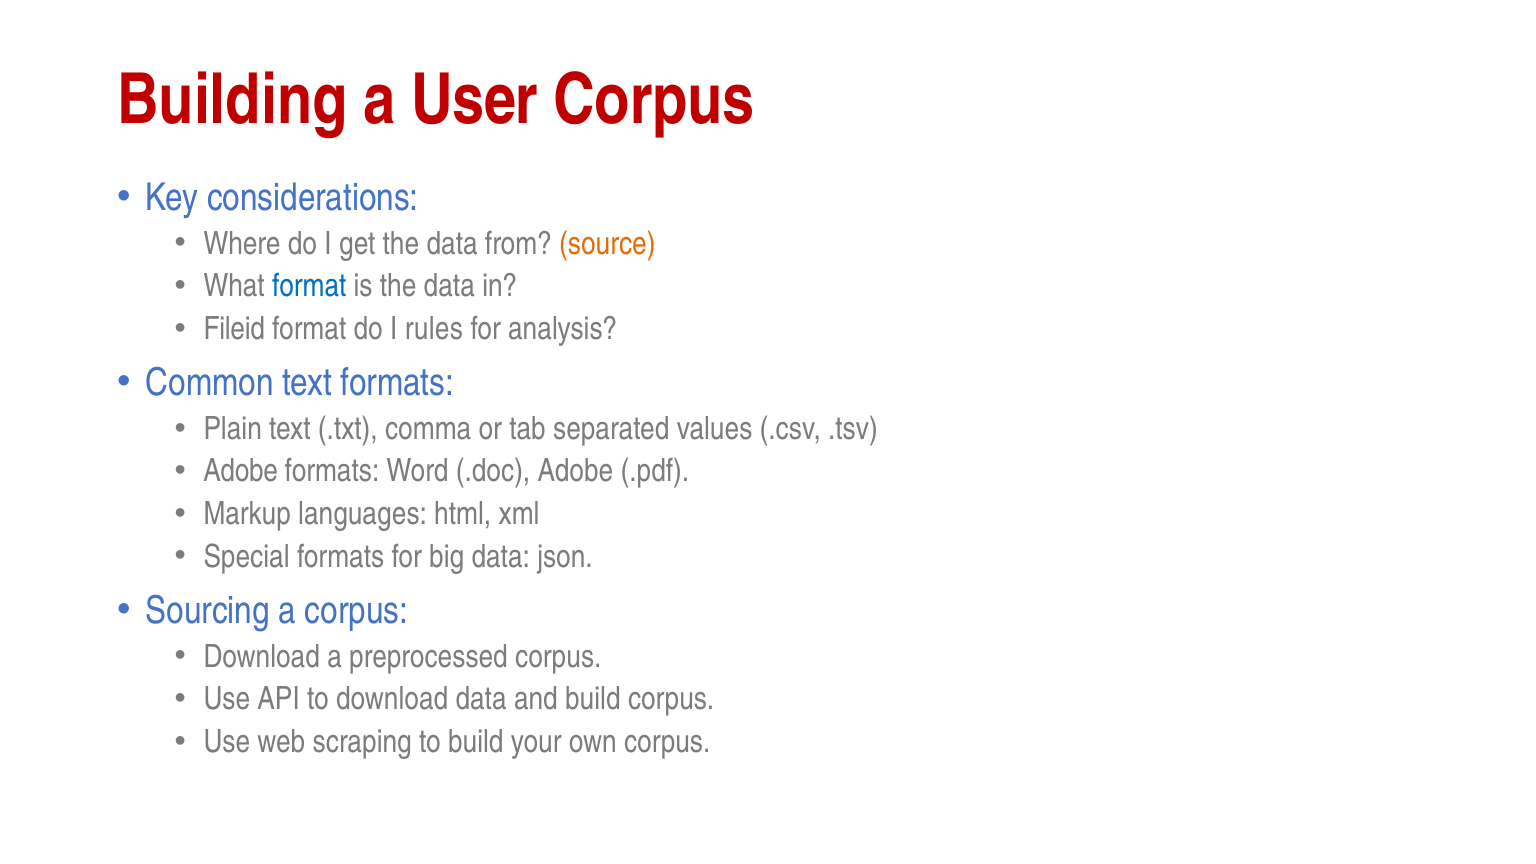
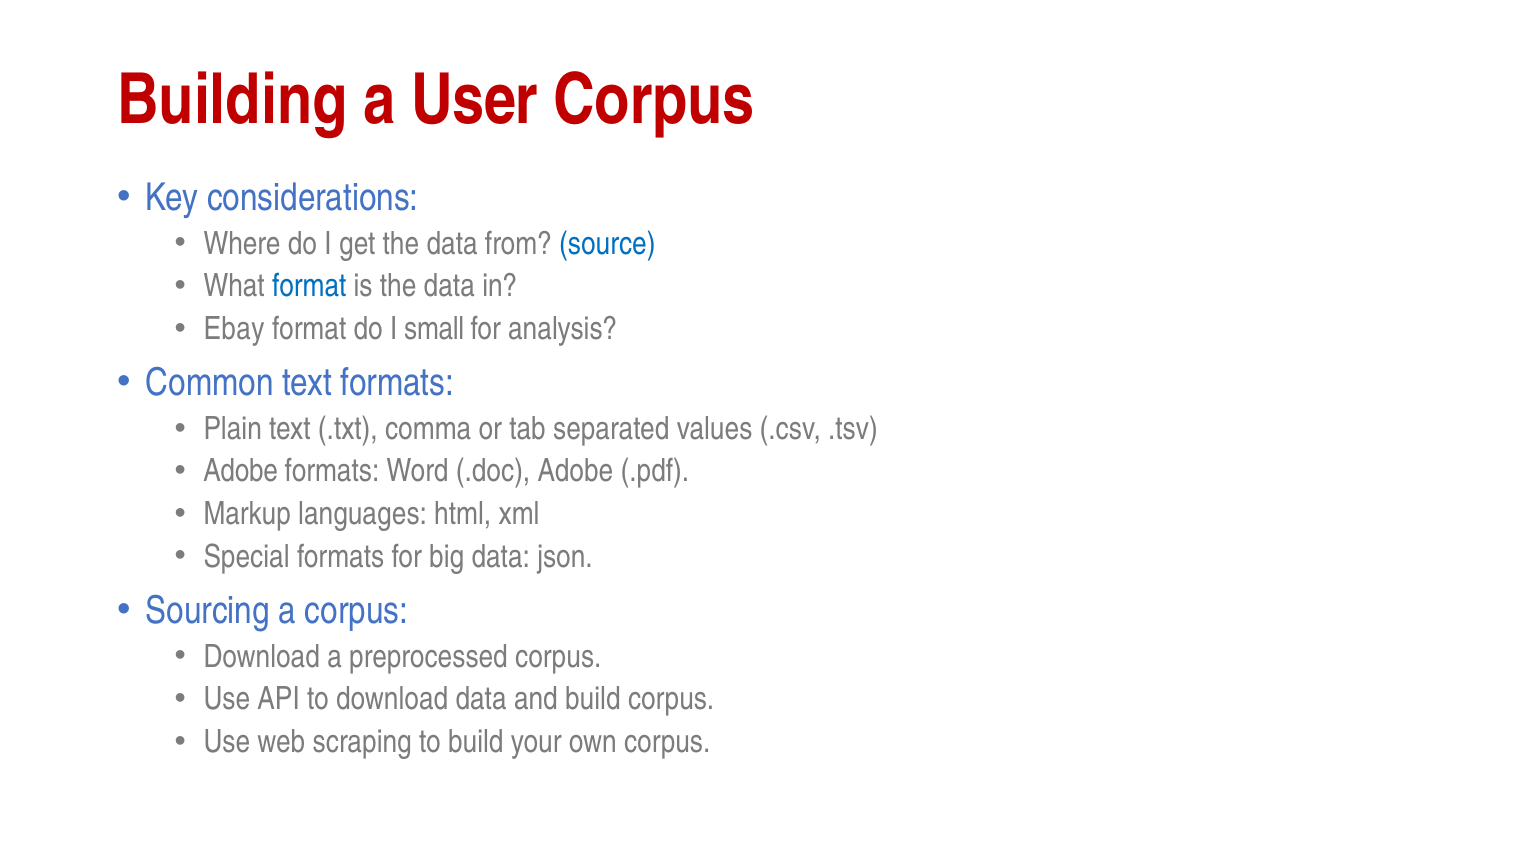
source colour: orange -> blue
Fileid: Fileid -> Ebay
rules: rules -> small
